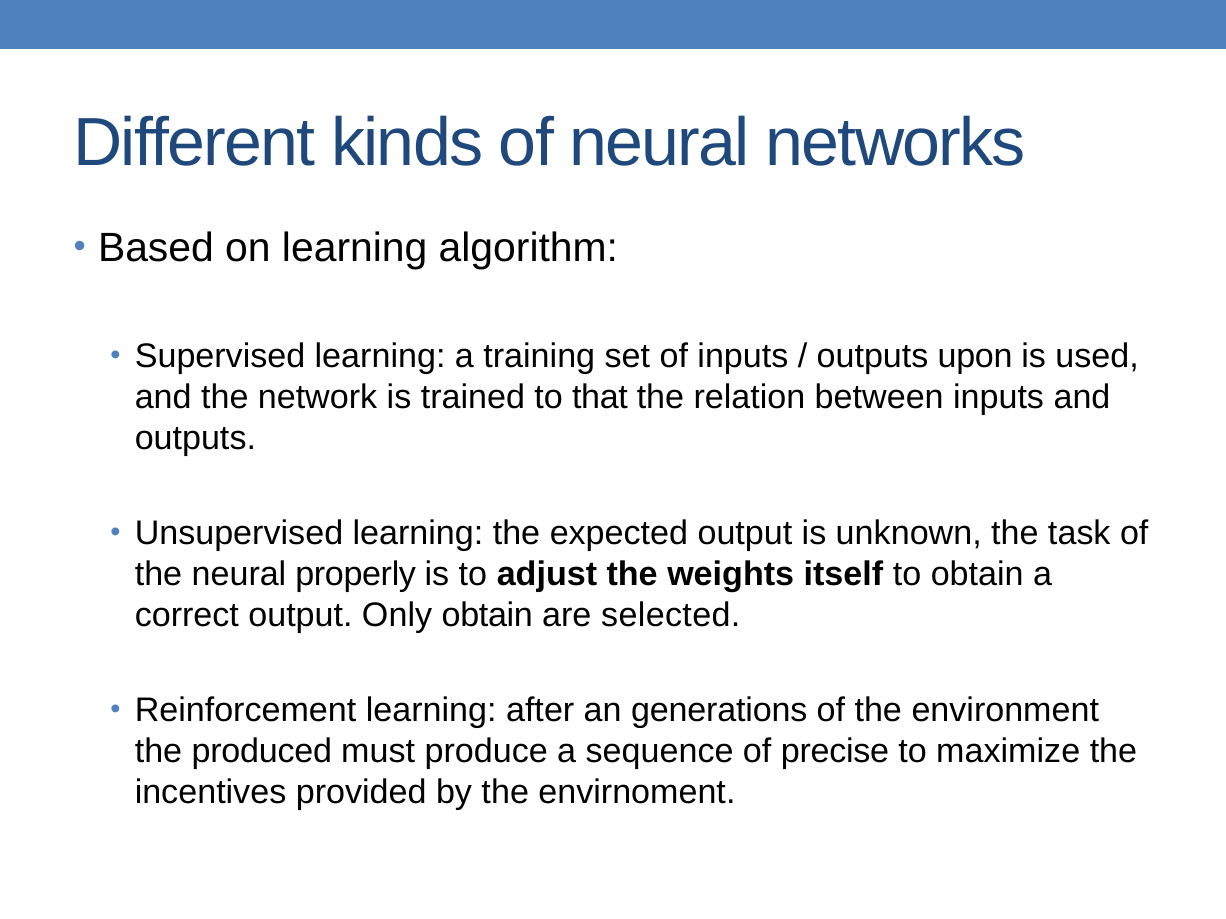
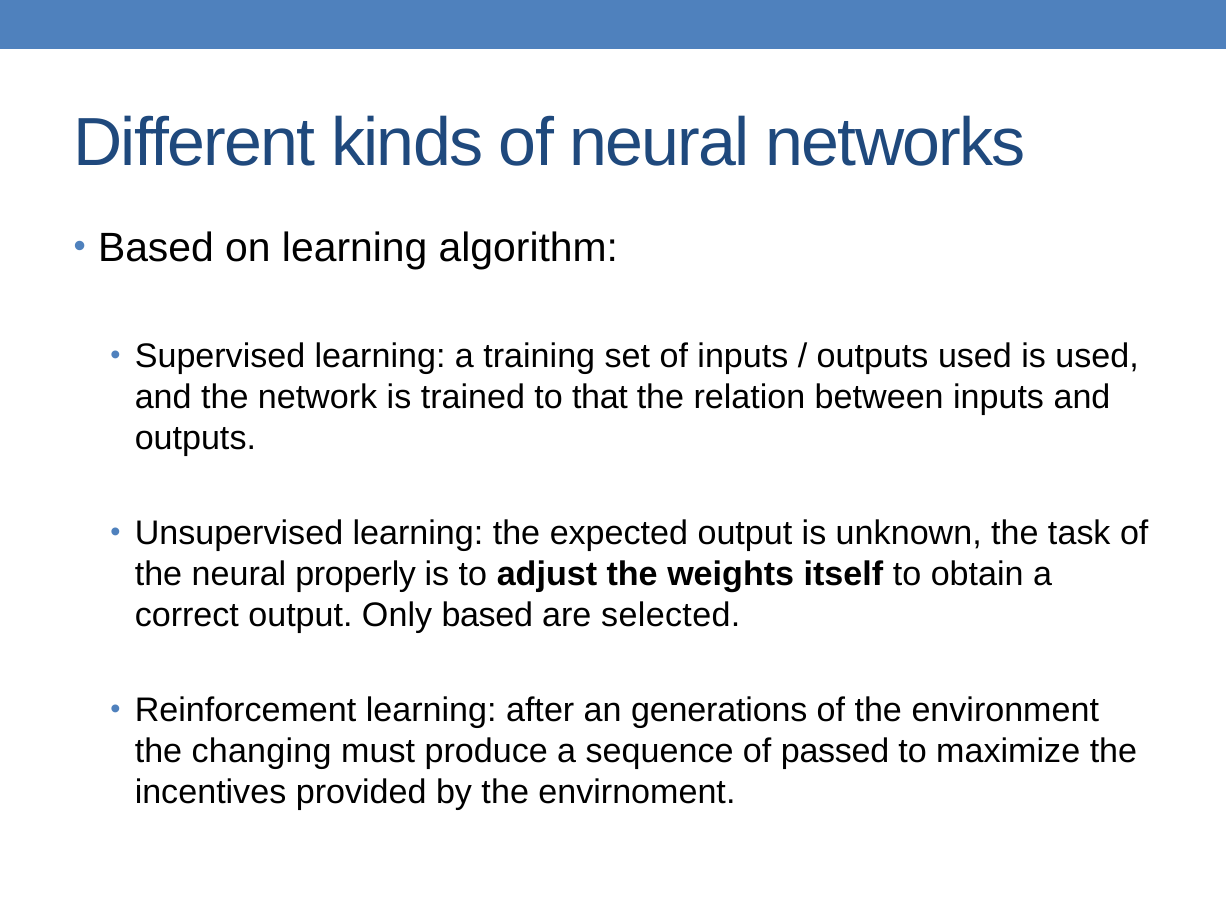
outputs upon: upon -> used
Only obtain: obtain -> based
produced: produced -> changing
precise: precise -> passed
